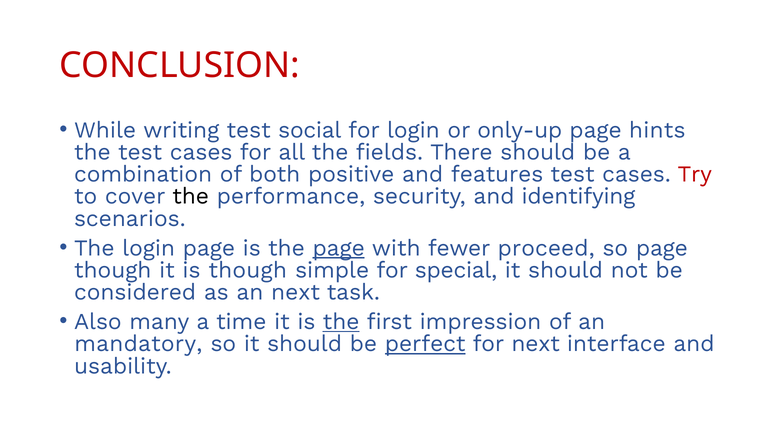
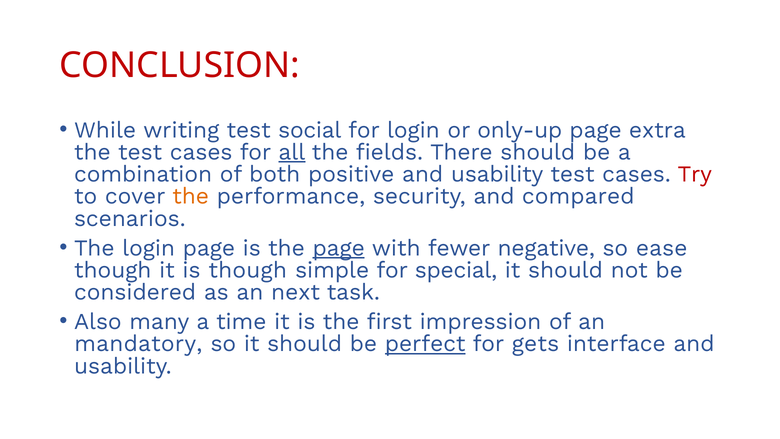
hints: hints -> extra
all underline: none -> present
positive and features: features -> usability
the at (191, 196) colour: black -> orange
identifying: identifying -> compared
proceed: proceed -> negative
so page: page -> ease
the at (341, 322) underline: present -> none
for next: next -> gets
